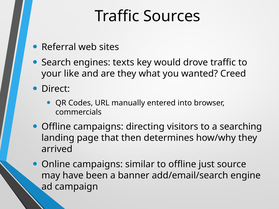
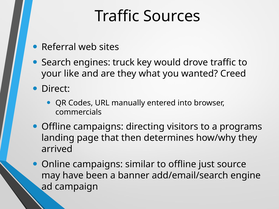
texts: texts -> truck
searching: searching -> programs
